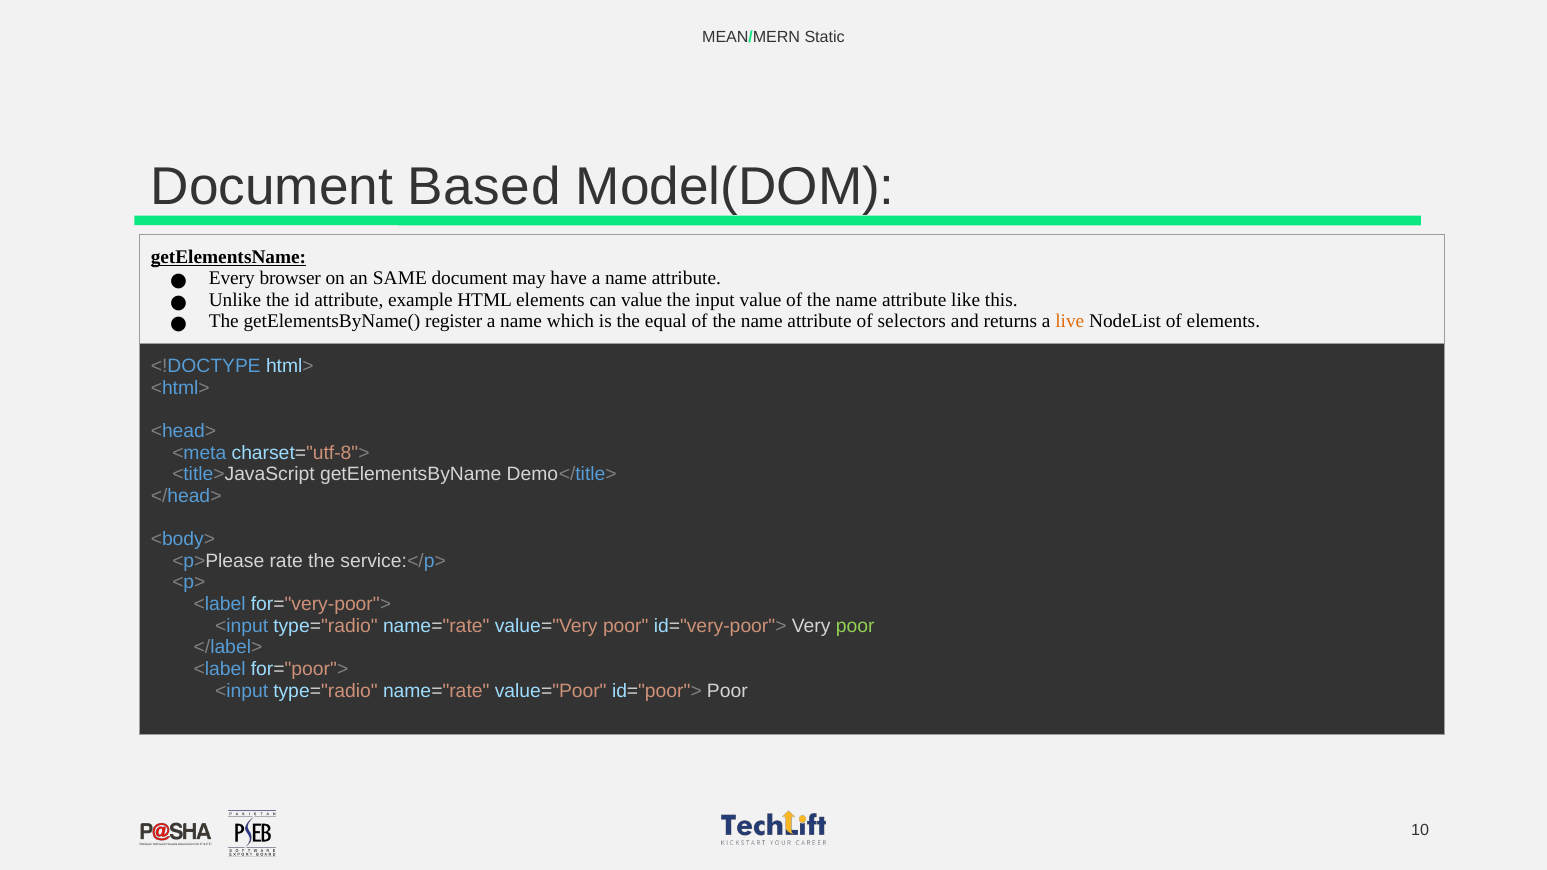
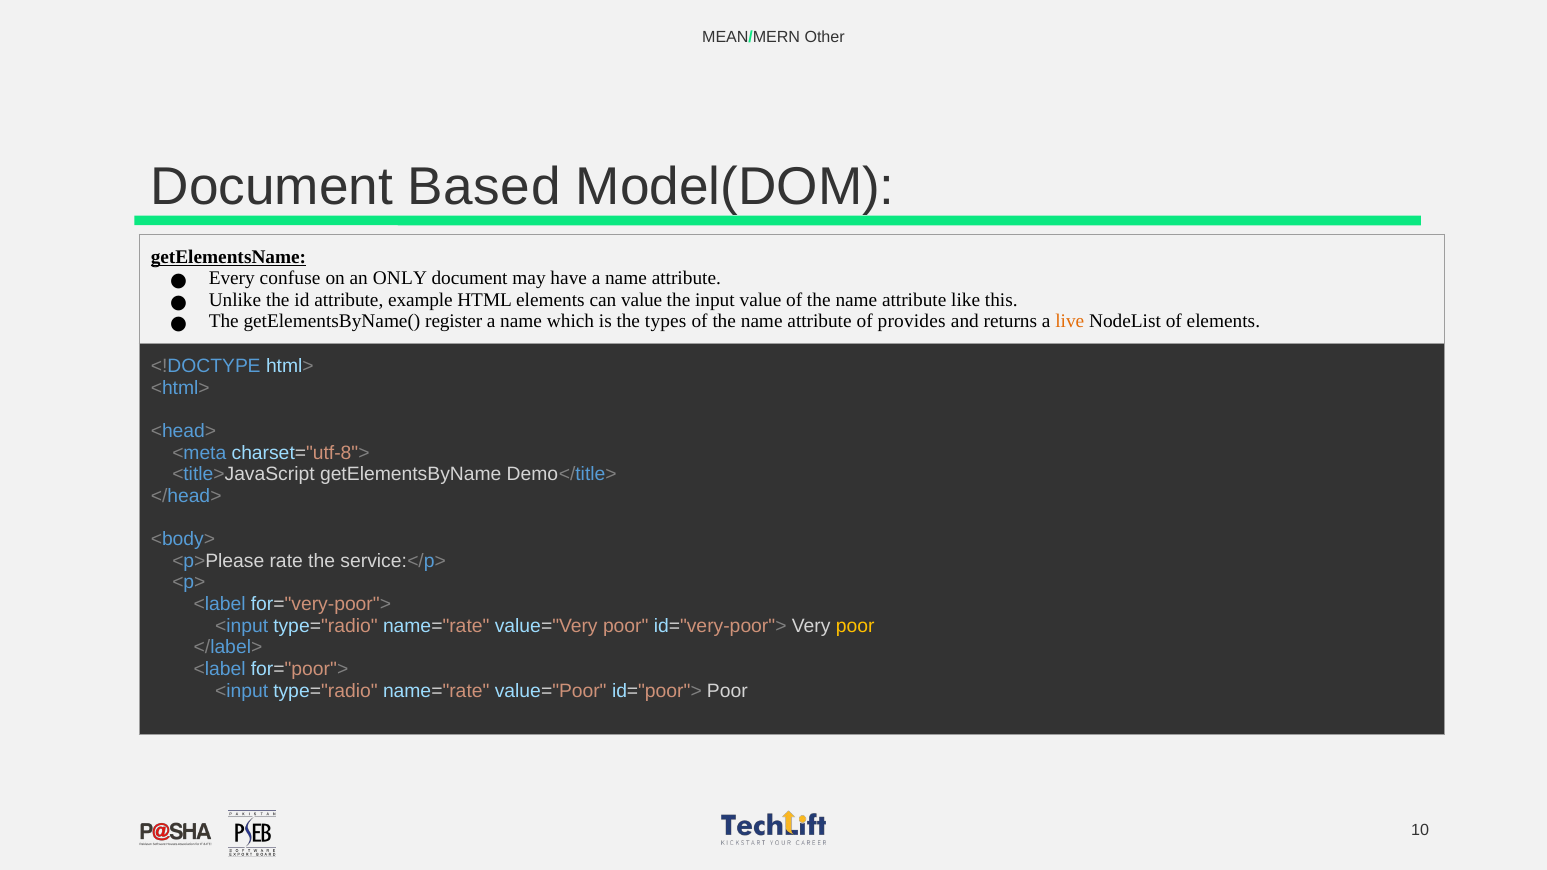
Static: Static -> Other
browser: browser -> confuse
SAME: SAME -> ONLY
equal: equal -> types
selectors: selectors -> provides
poor at (855, 626) colour: light green -> yellow
